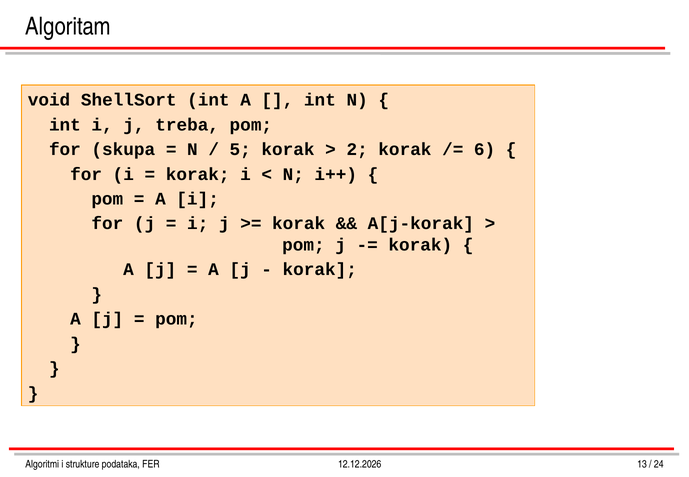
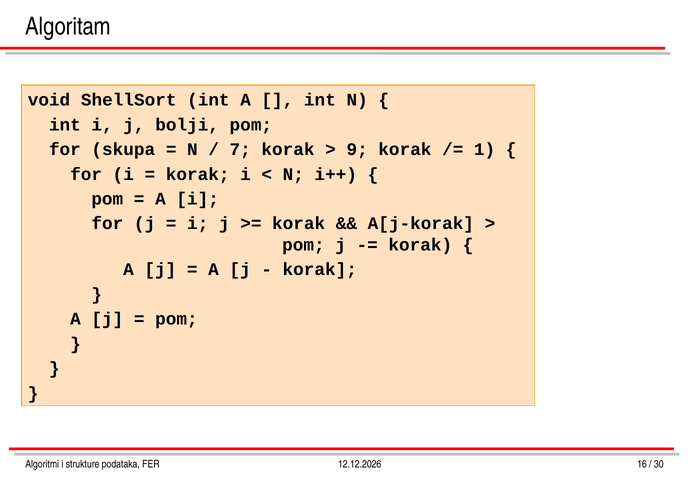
treba: treba -> bolji
5: 5 -> 7
2: 2 -> 9
6: 6 -> 1
13: 13 -> 16
24: 24 -> 30
